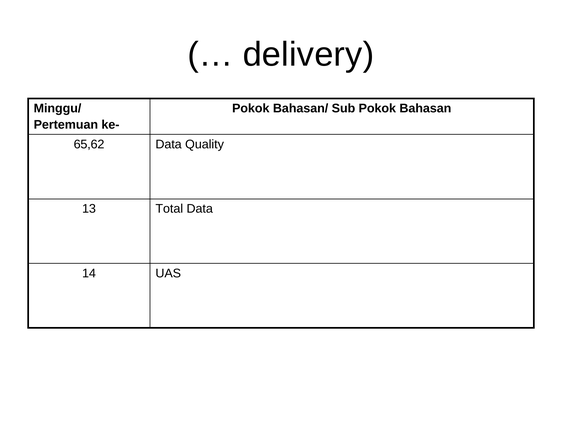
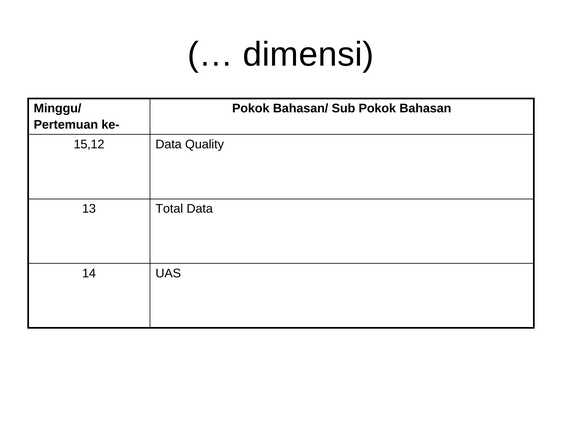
delivery: delivery -> dimensi
65,62: 65,62 -> 15,12
